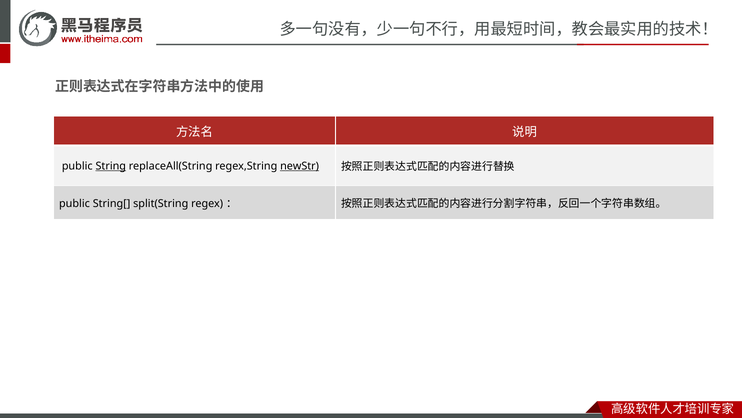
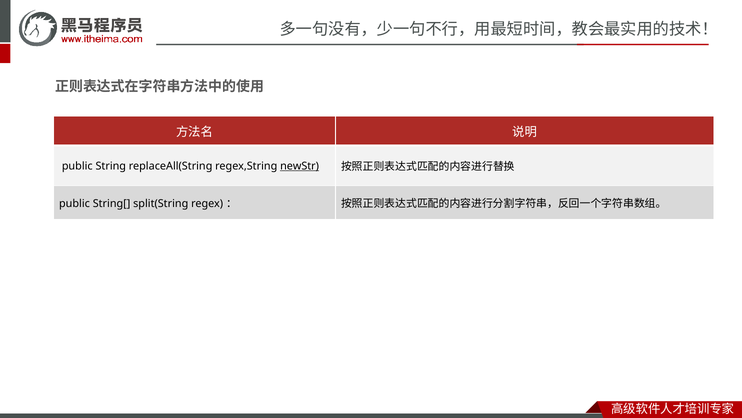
String underline: present -> none
